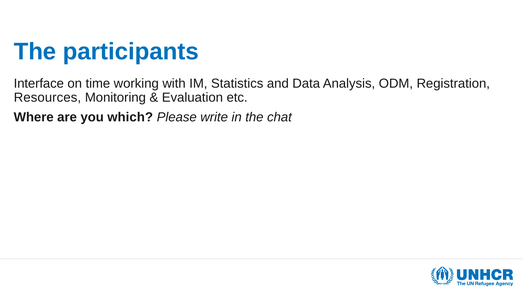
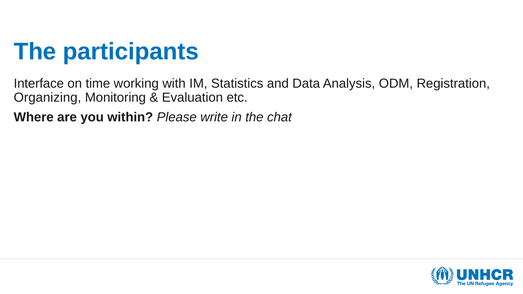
Resources: Resources -> Organizing
which: which -> within
